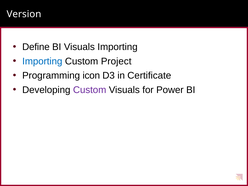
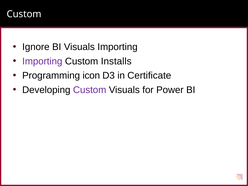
Version at (24, 14): Version -> Custom
Define: Define -> Ignore
Importing at (42, 61) colour: blue -> purple
Project: Project -> Installs
